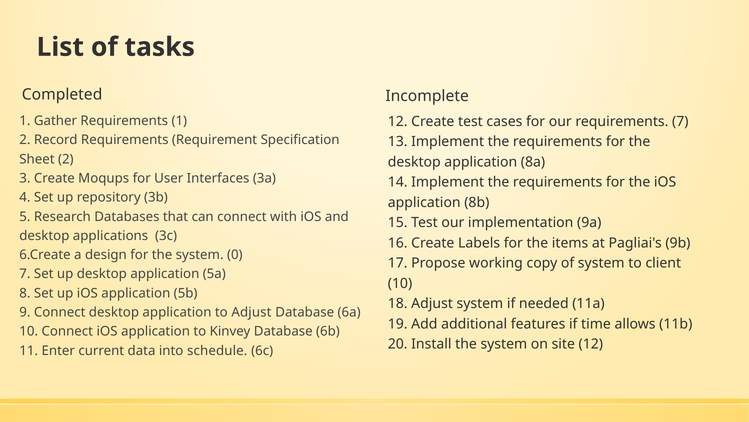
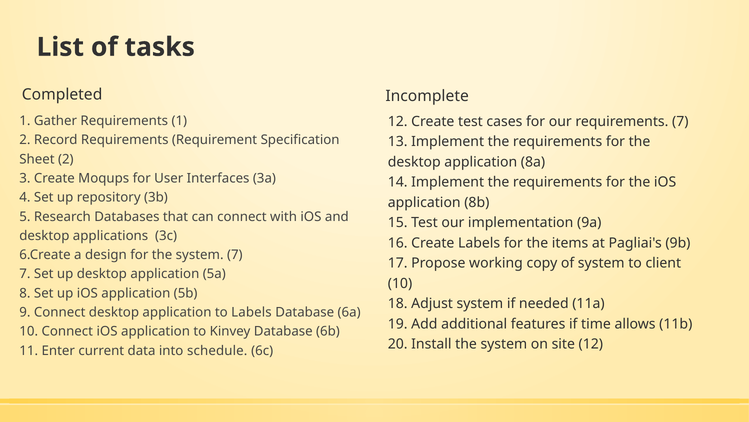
system 0: 0 -> 7
to Adjust: Adjust -> Labels
